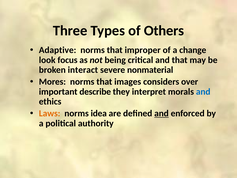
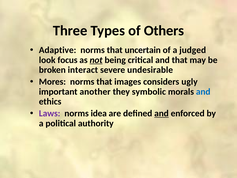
improper: improper -> uncertain
change: change -> judged
not underline: none -> present
nonmaterial: nonmaterial -> undesirable
over: over -> ugly
describe: describe -> another
interpret: interpret -> symbolic
Laws colour: orange -> purple
